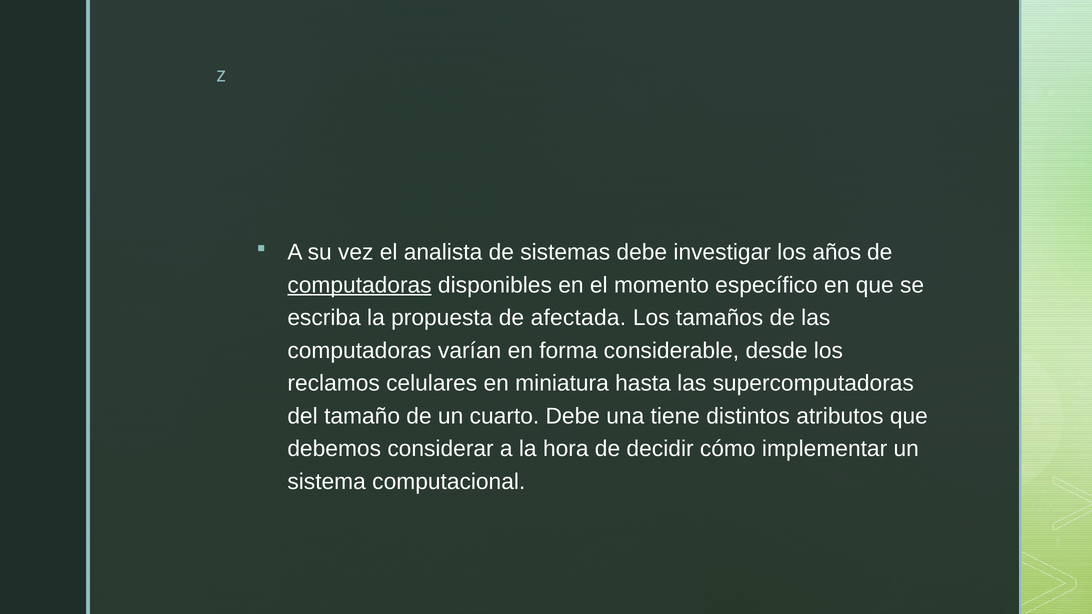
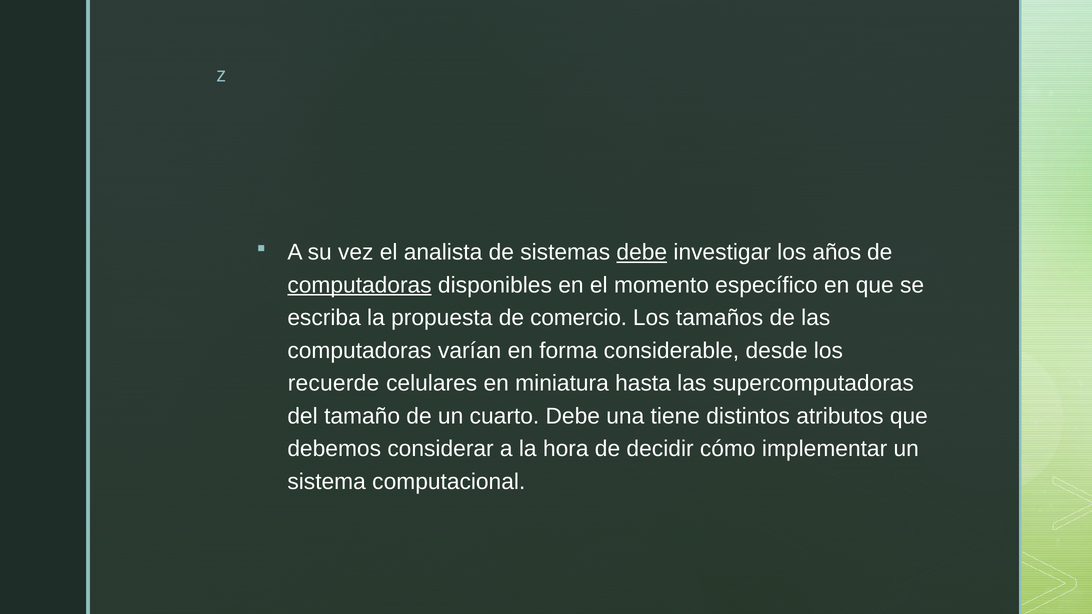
debe at (642, 252) underline: none -> present
afectada: afectada -> comercio
reclamos: reclamos -> recuerde
